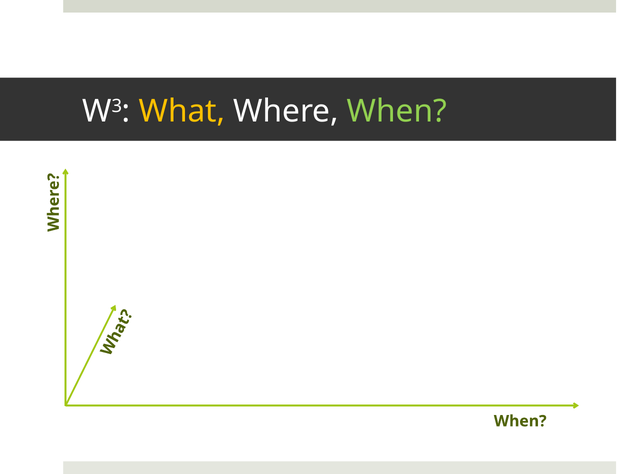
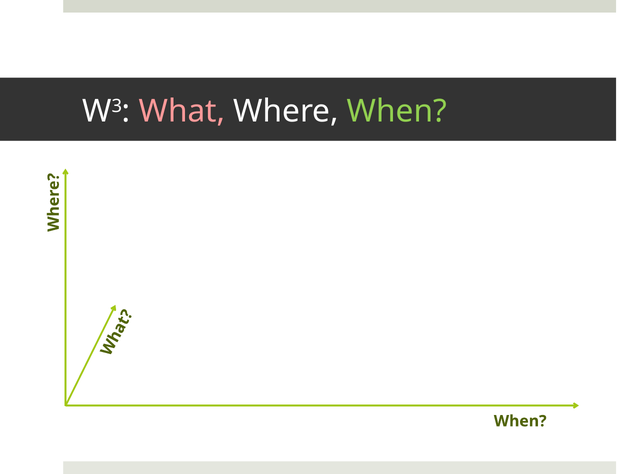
What colour: yellow -> pink
